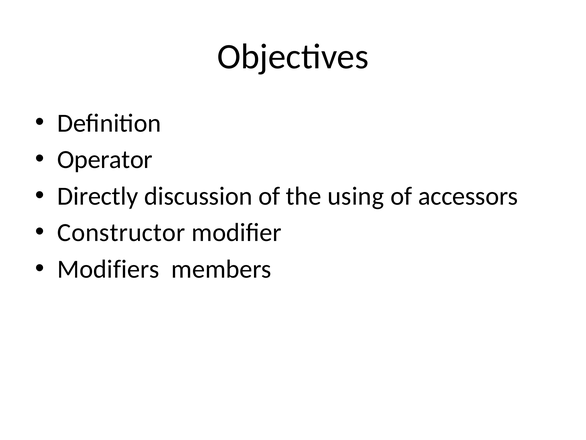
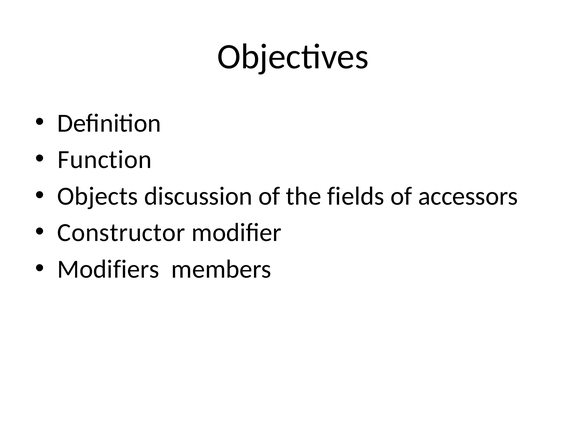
Operator: Operator -> Function
Directly: Directly -> Objects
using: using -> fields
